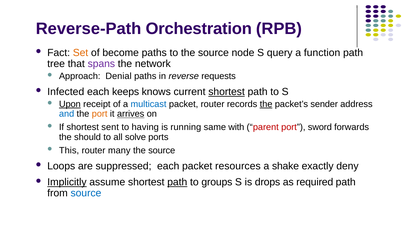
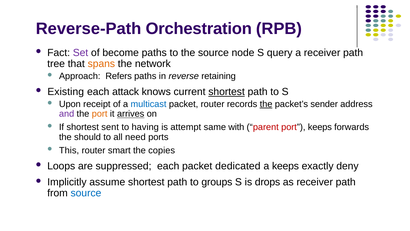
Set colour: orange -> purple
a function: function -> receiver
spans colour: purple -> orange
Denial: Denial -> Refers
requests: requests -> retaining
Infected: Infected -> Existing
keeps: keeps -> attack
Upon underline: present -> none
and colour: blue -> purple
running: running -> attempt
port sword: sword -> keeps
solve: solve -> need
many: many -> smart
source at (162, 150): source -> copies
resources: resources -> dedicated
a shake: shake -> keeps
Implicitly underline: present -> none
path at (177, 182) underline: present -> none
as required: required -> receiver
